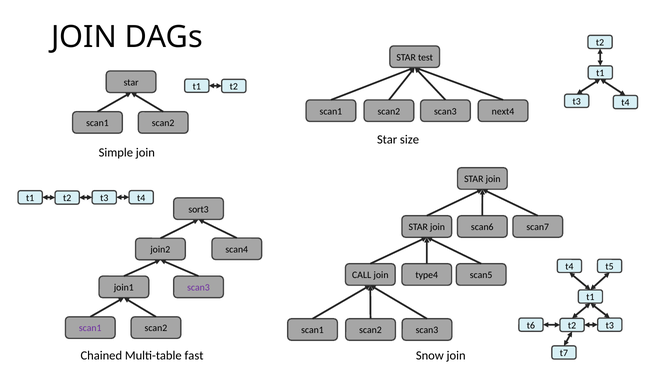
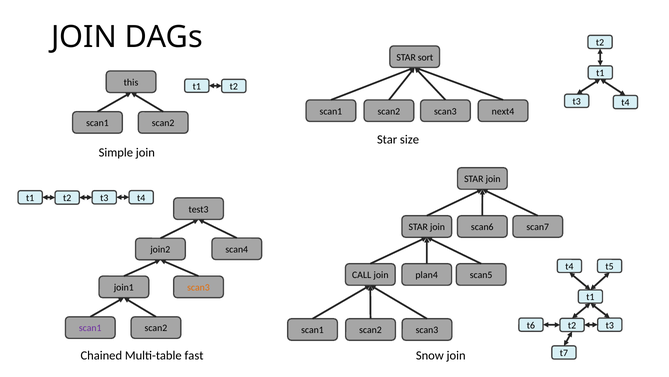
test: test -> sort
star at (131, 82): star -> this
sort3: sort3 -> test3
type4: type4 -> plan4
scan3 at (198, 287) colour: purple -> orange
